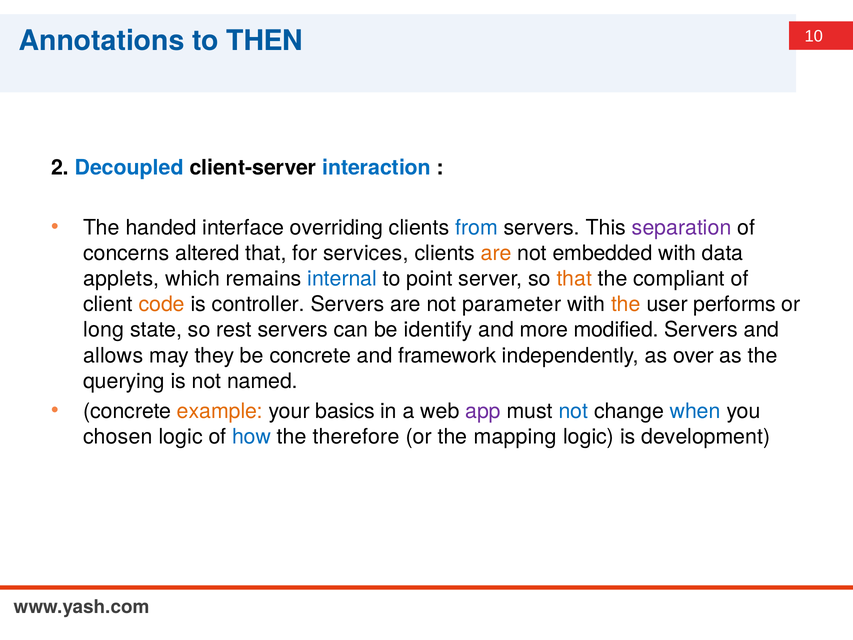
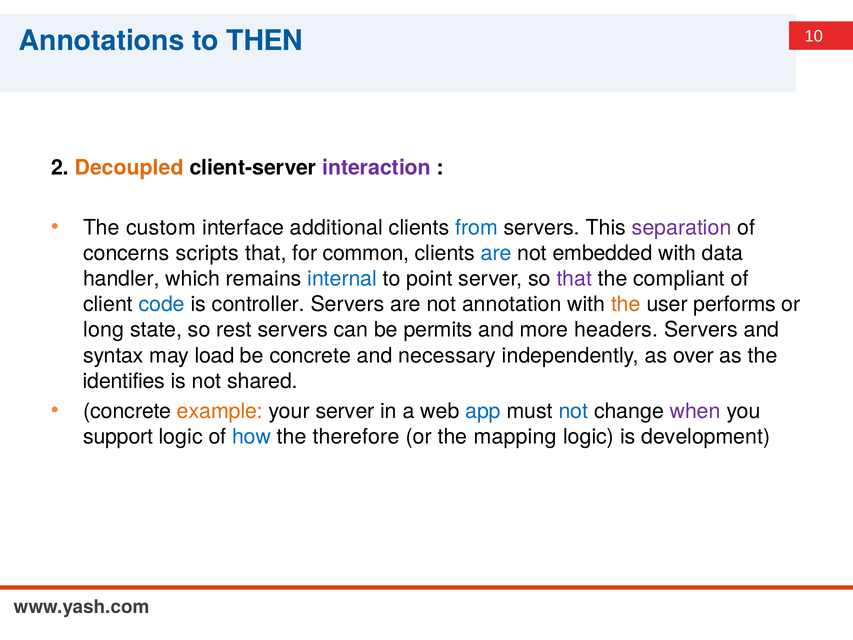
Decoupled colour: blue -> orange
interaction colour: blue -> purple
handed: handed -> custom
overriding: overriding -> additional
altered: altered -> scripts
services: services -> common
are at (496, 253) colour: orange -> blue
applets: applets -> handler
that at (574, 279) colour: orange -> purple
code colour: orange -> blue
parameter: parameter -> annotation
identify: identify -> permits
modified: modified -> headers
allows: allows -> syntax
they: they -> load
framework: framework -> necessary
querying: querying -> identifies
named: named -> shared
your basics: basics -> server
app colour: purple -> blue
when colour: blue -> purple
chosen: chosen -> support
